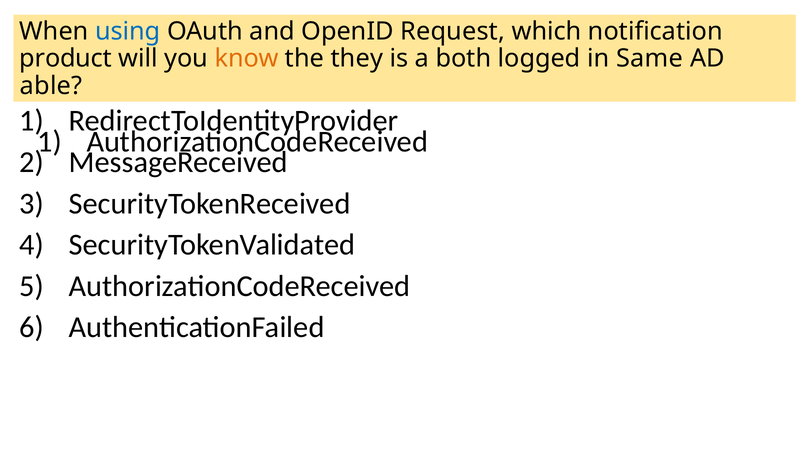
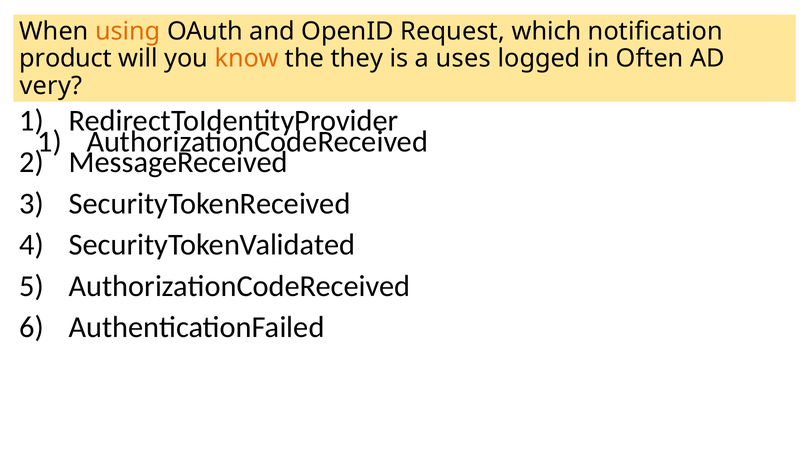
using colour: blue -> orange
both: both -> uses
Same: Same -> Often
able: able -> very
